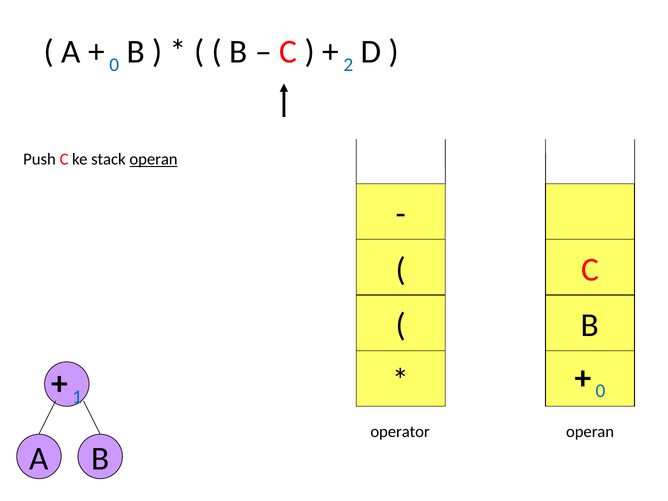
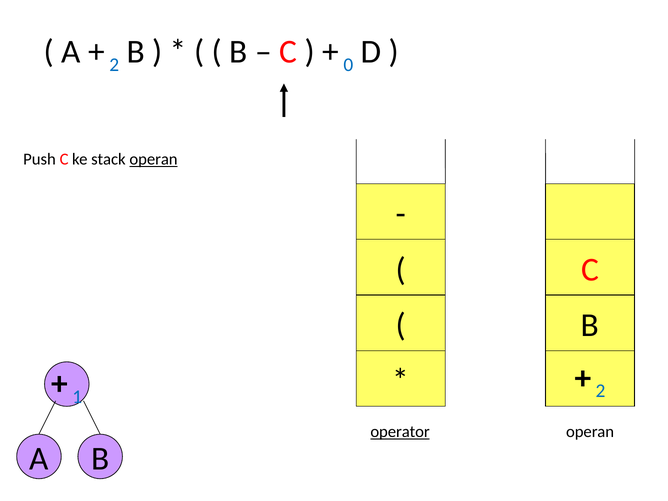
0 at (114, 65): 0 -> 2
2: 2 -> 0
0 at (601, 391): 0 -> 2
operator underline: none -> present
